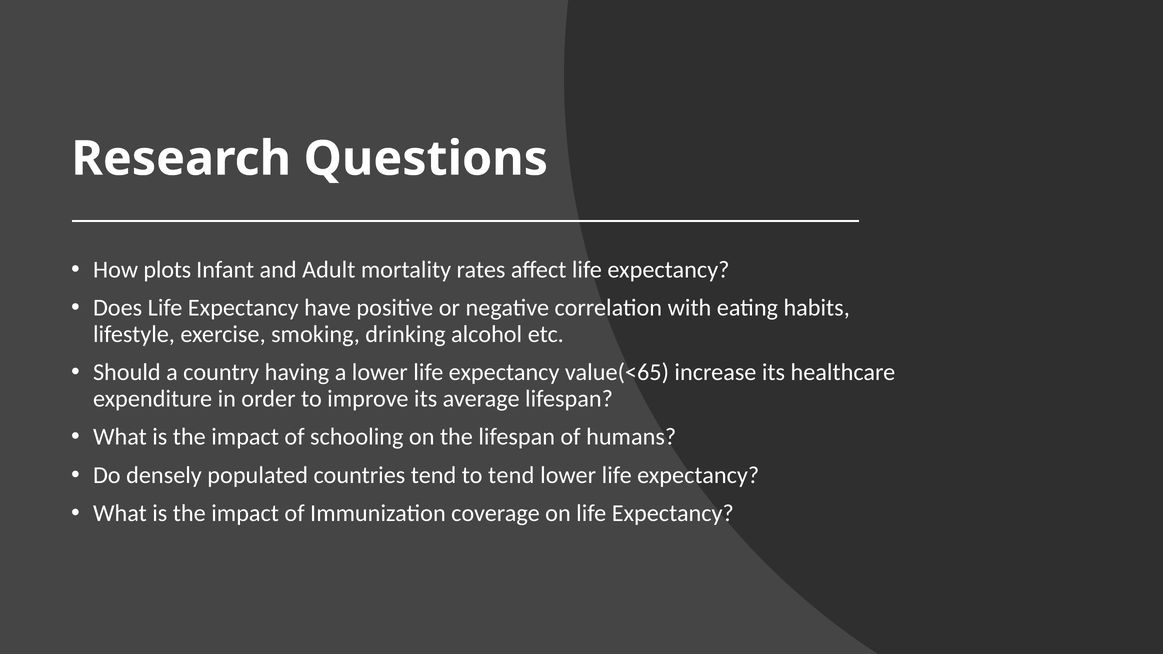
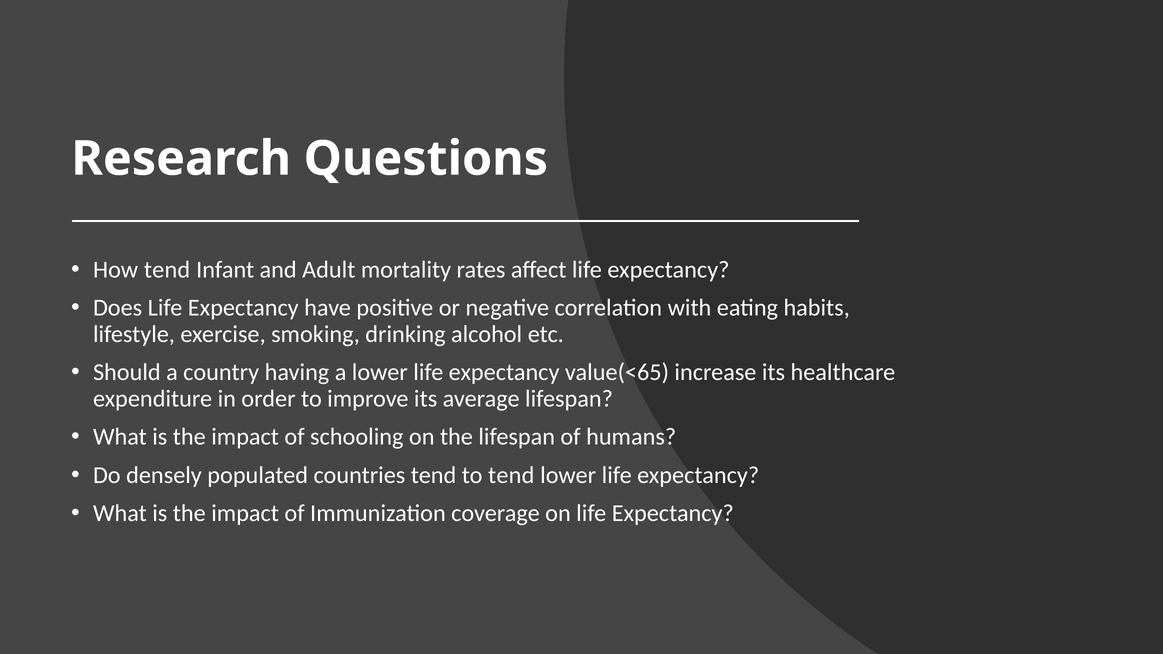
How plots: plots -> tend
